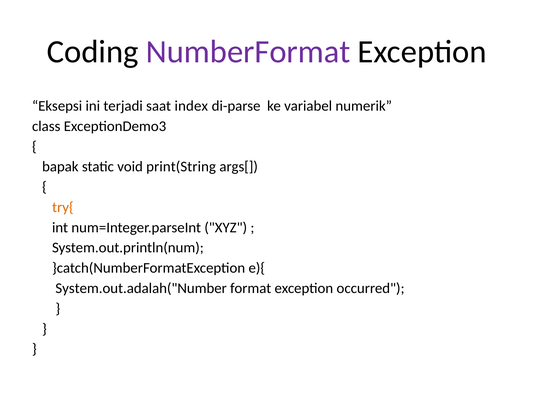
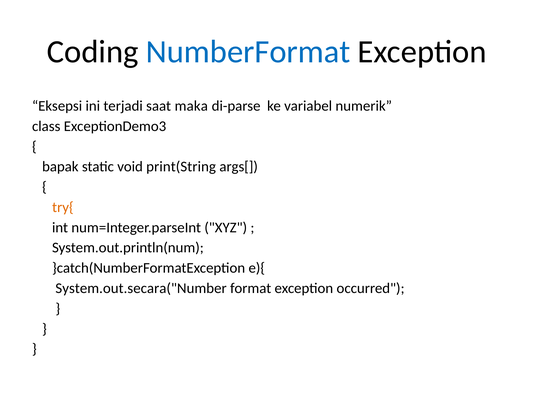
NumberFormat colour: purple -> blue
index: index -> maka
System.out.adalah("Number: System.out.adalah("Number -> System.out.secara("Number
